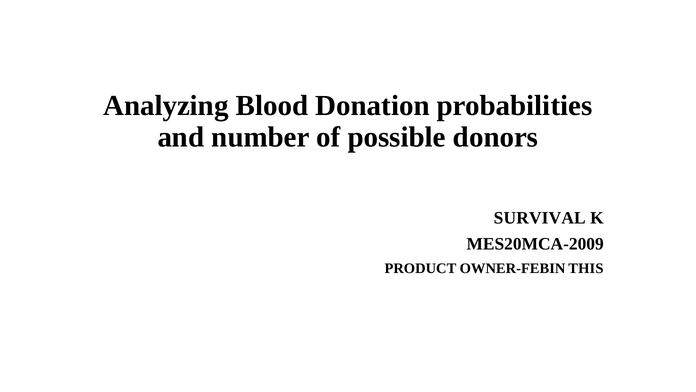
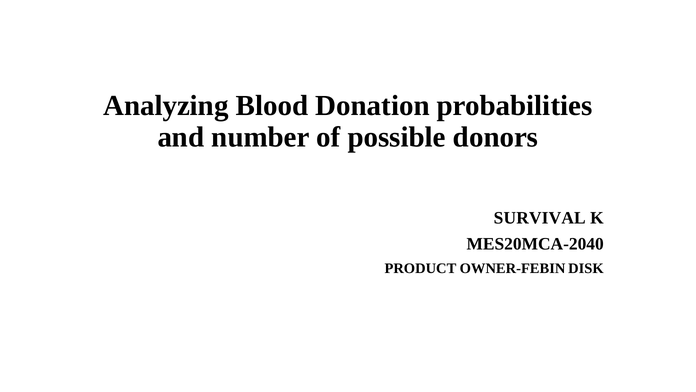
MES20MCA-2009: MES20MCA-2009 -> MES20MCA-2040
THIS: THIS -> DISK
